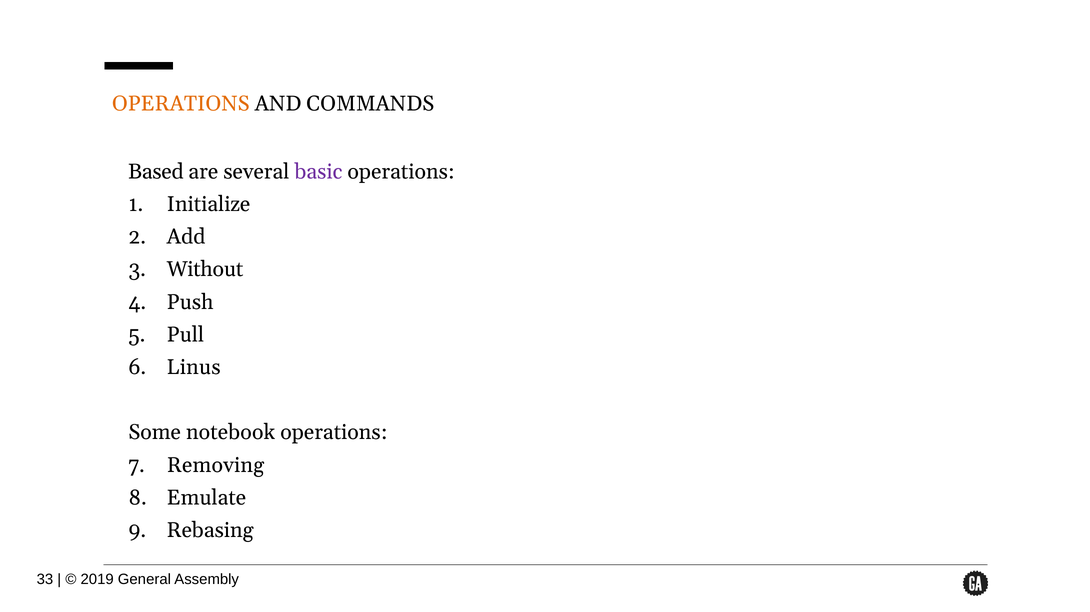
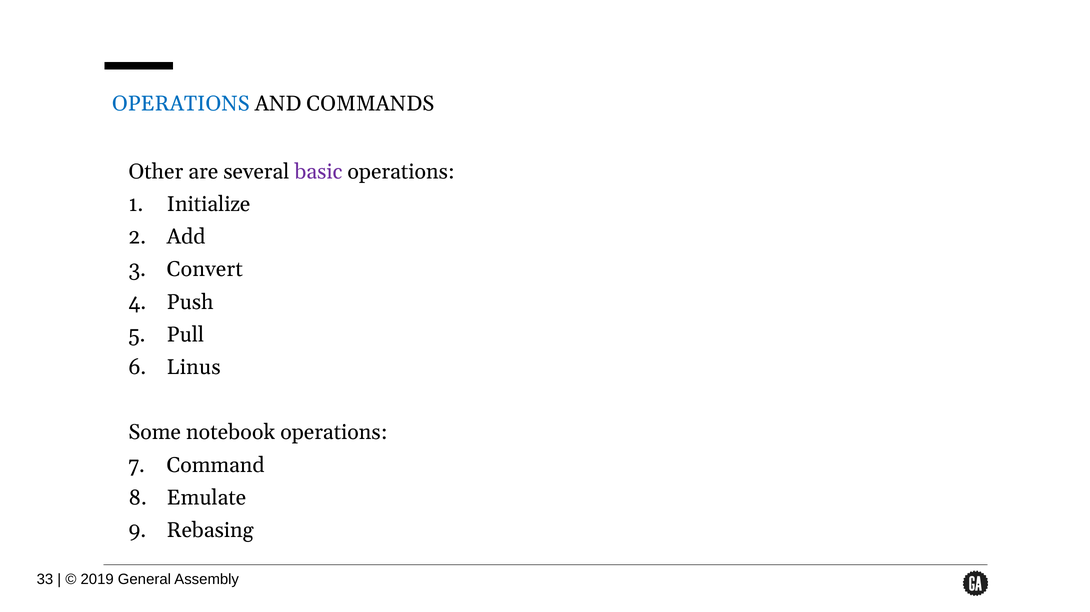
OPERATIONS at (181, 104) colour: orange -> blue
Based: Based -> Other
Without: Without -> Convert
Removing: Removing -> Command
